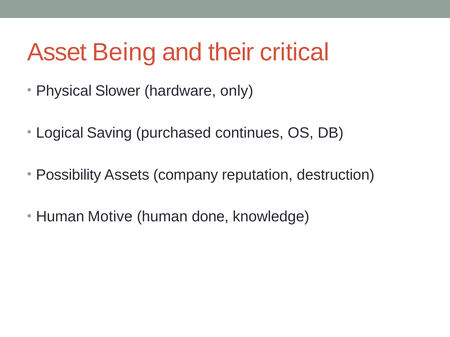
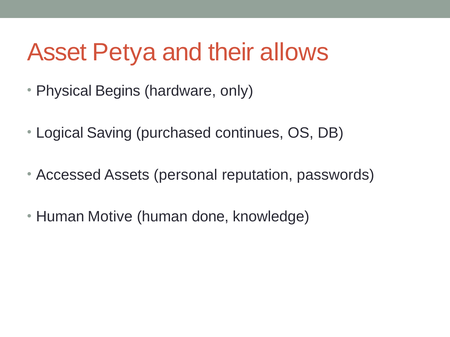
Being: Being -> Petya
critical: critical -> allows
Slower: Slower -> Begins
Possibility: Possibility -> Accessed
company: company -> personal
destruction: destruction -> passwords
